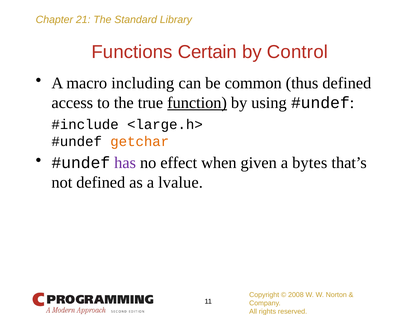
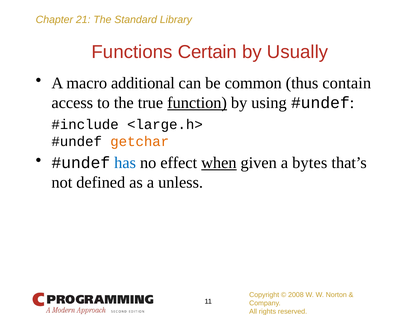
Control: Control -> Usually
including: including -> additional
thus defined: defined -> contain
has colour: purple -> blue
when underline: none -> present
lvalue: lvalue -> unless
